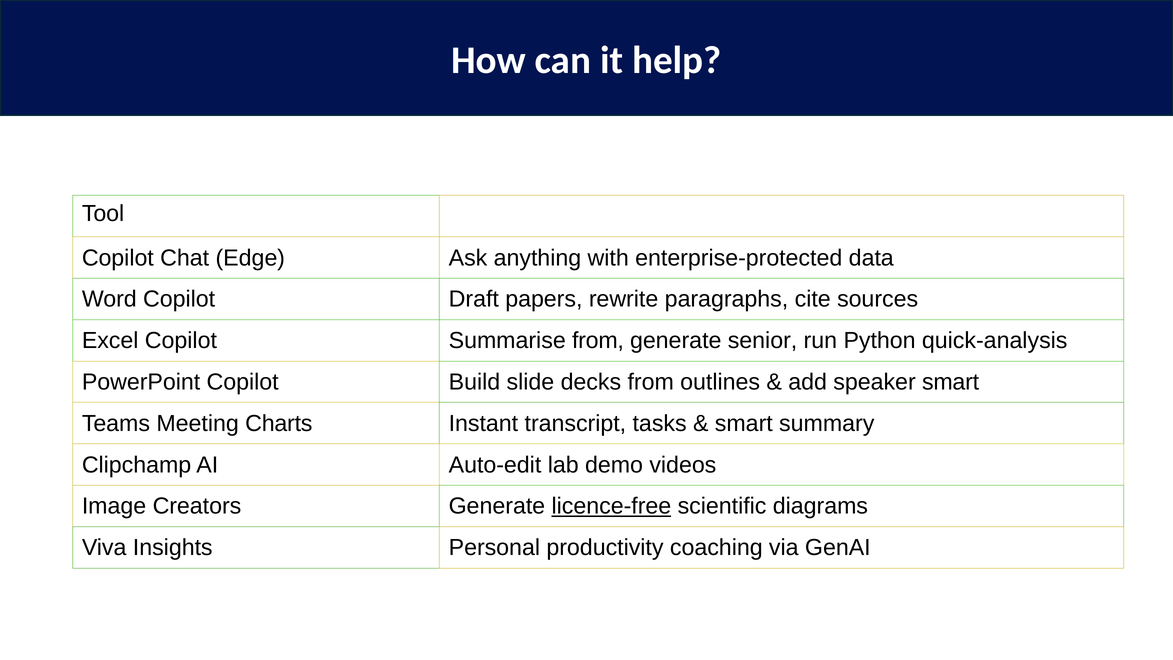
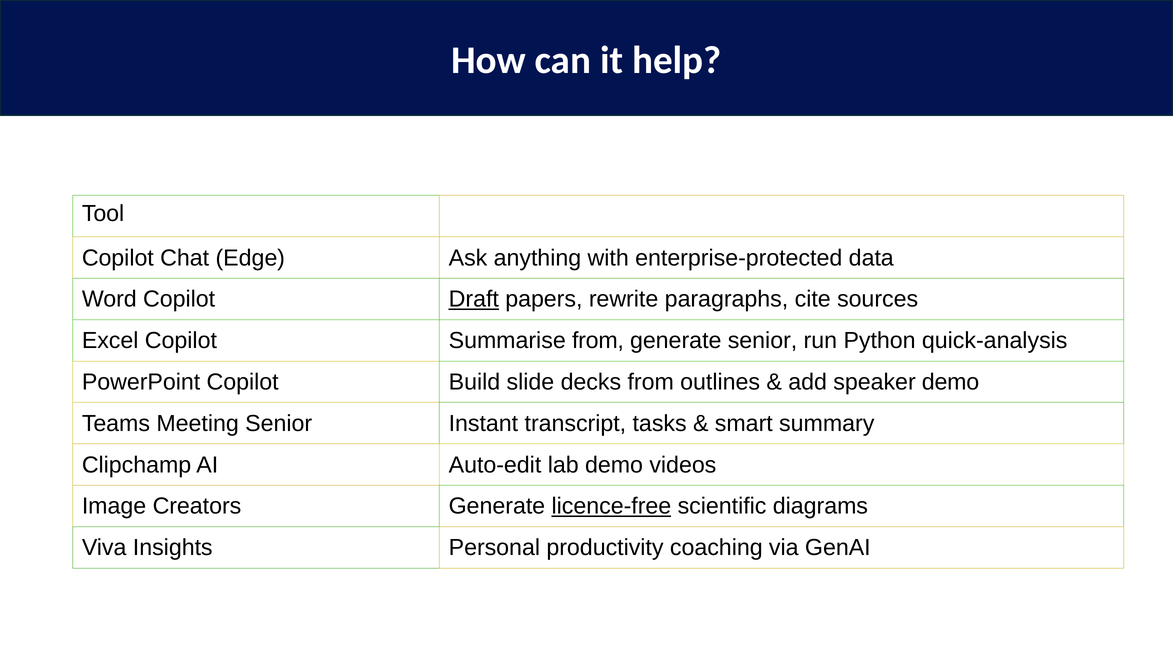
Draft underline: none -> present
speaker smart: smart -> demo
Meeting Charts: Charts -> Senior
